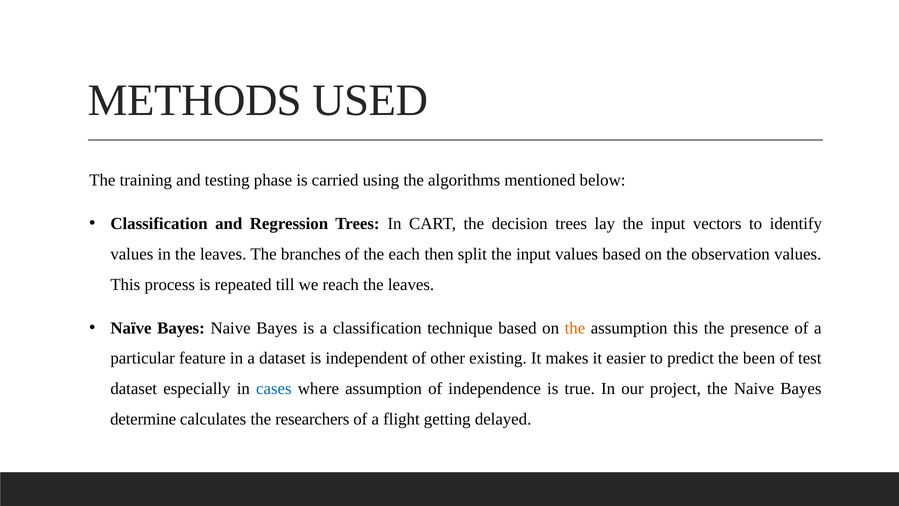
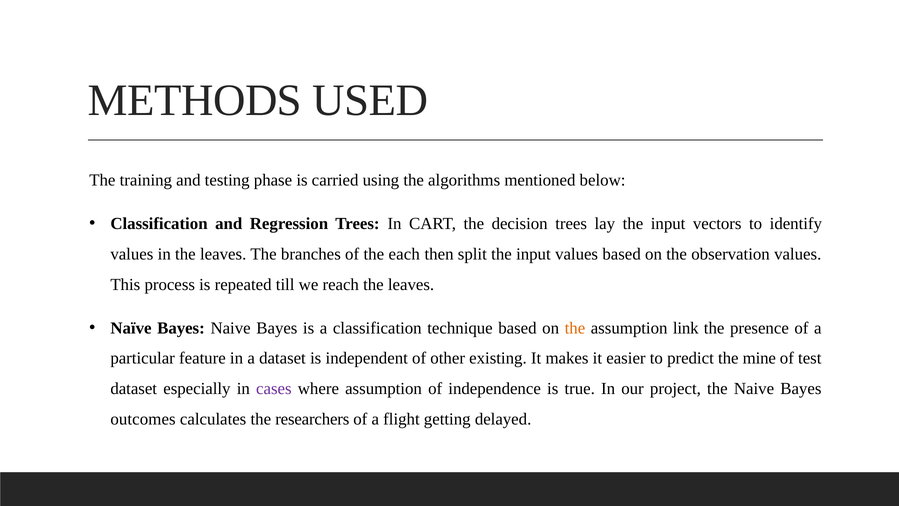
assumption this: this -> link
been: been -> mine
cases colour: blue -> purple
determine: determine -> outcomes
